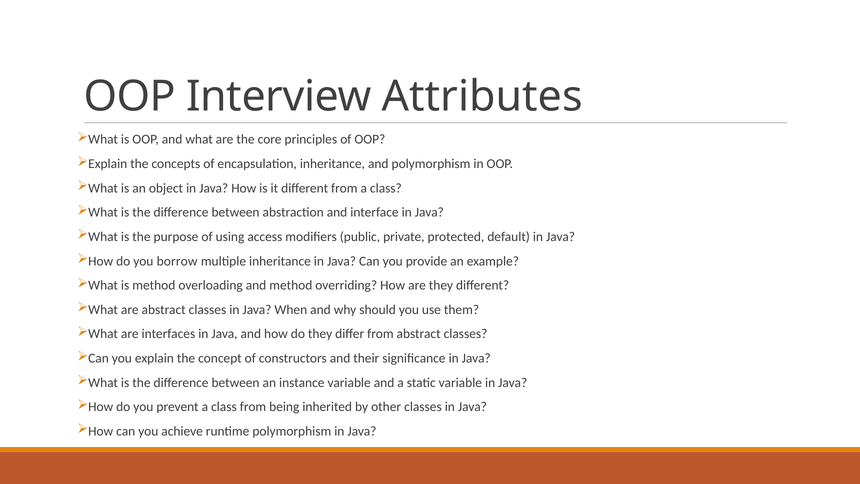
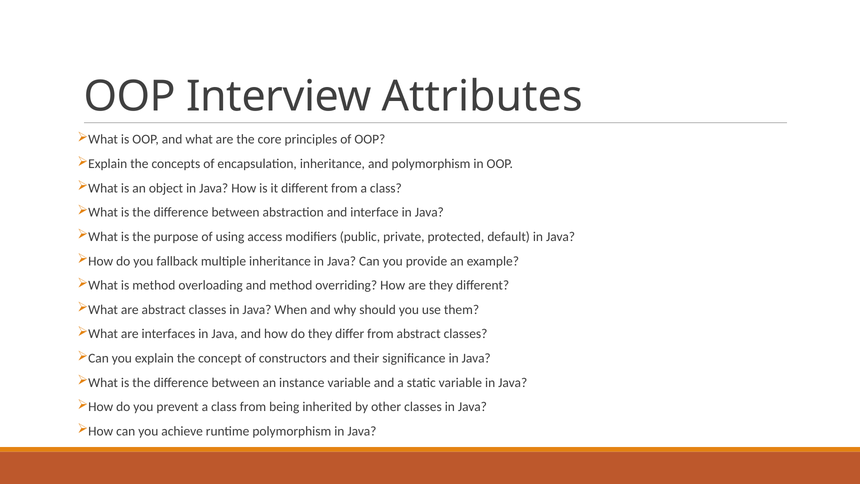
borrow: borrow -> fallback
